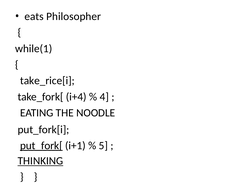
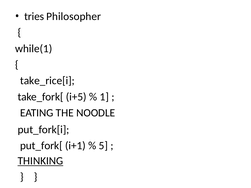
eats: eats -> tries
i+4: i+4 -> i+5
4: 4 -> 1
put_fork[ underline: present -> none
